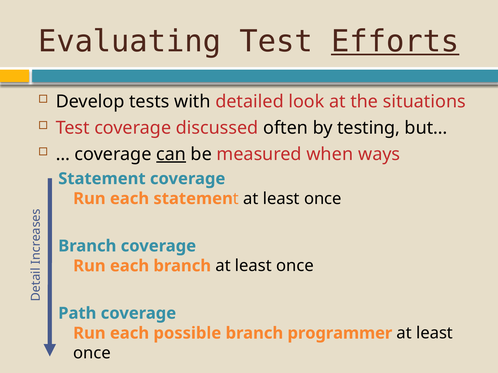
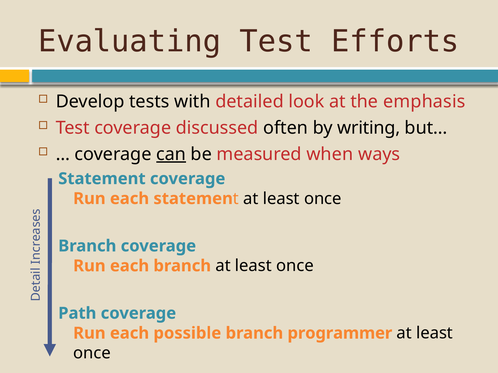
Efforts underline: present -> none
situations: situations -> emphasis
testing: testing -> writing
